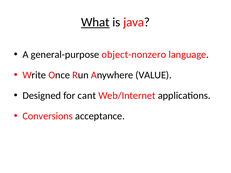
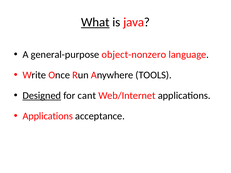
VALUE: VALUE -> TOOLS
Designed underline: none -> present
Conversions at (48, 116): Conversions -> Applications
